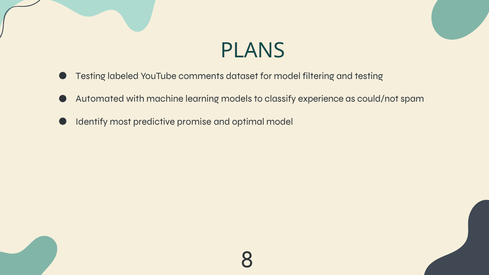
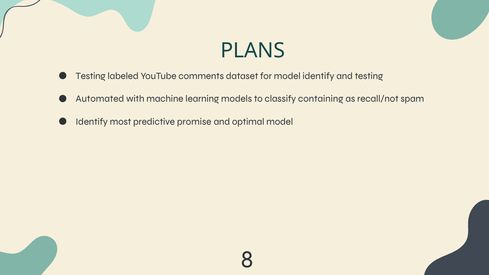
model filtering: filtering -> identify
experience: experience -> containing
could/not: could/not -> recall/not
